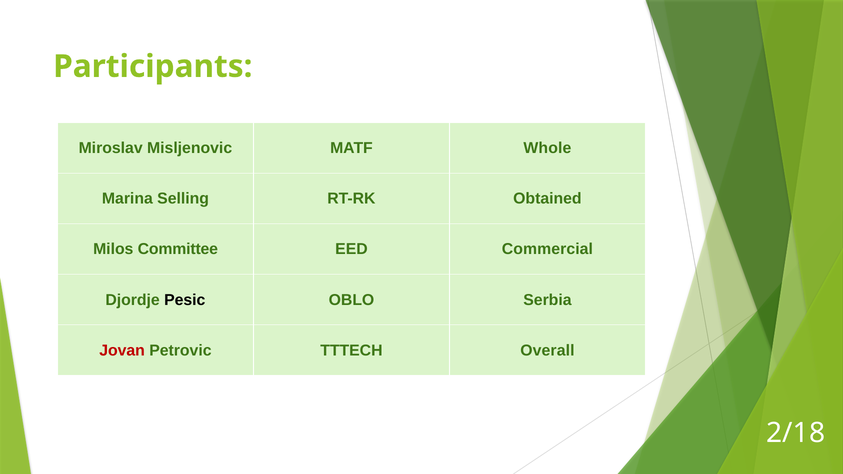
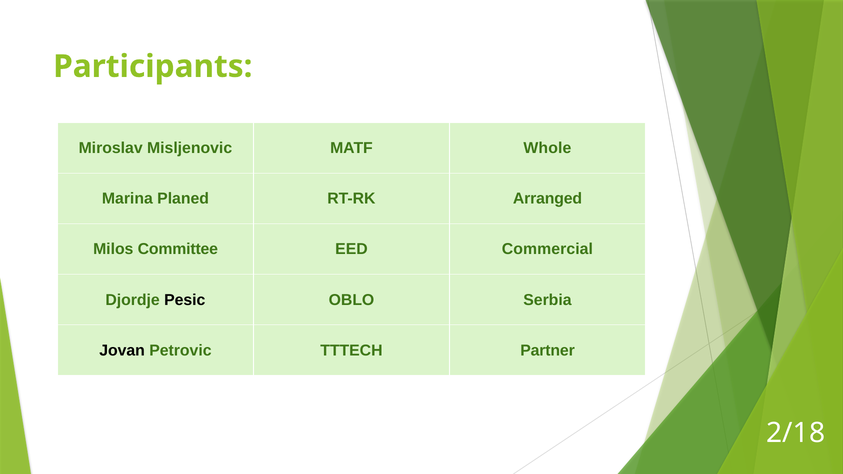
Selling: Selling -> Planed
Obtained: Obtained -> Arranged
Jovan colour: red -> black
Overall: Overall -> Partner
